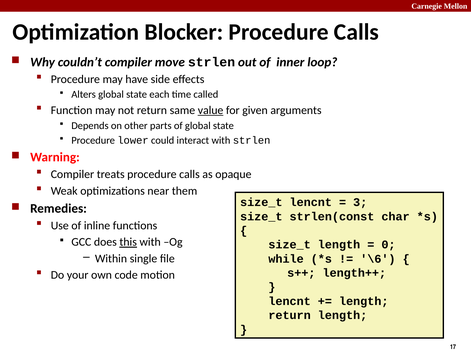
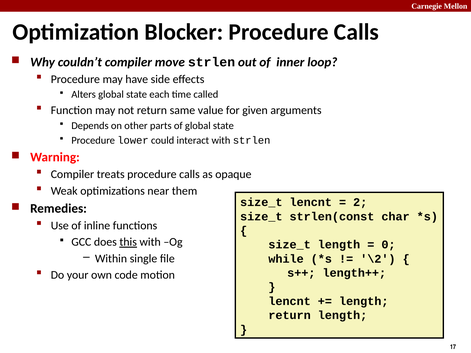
value underline: present -> none
3: 3 -> 2
\6: \6 -> \2
